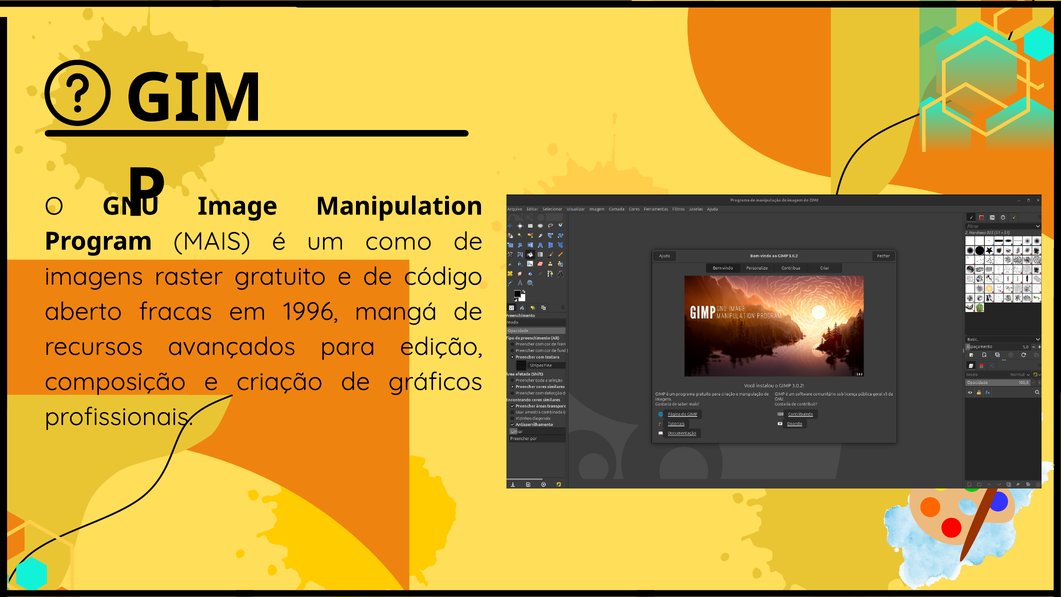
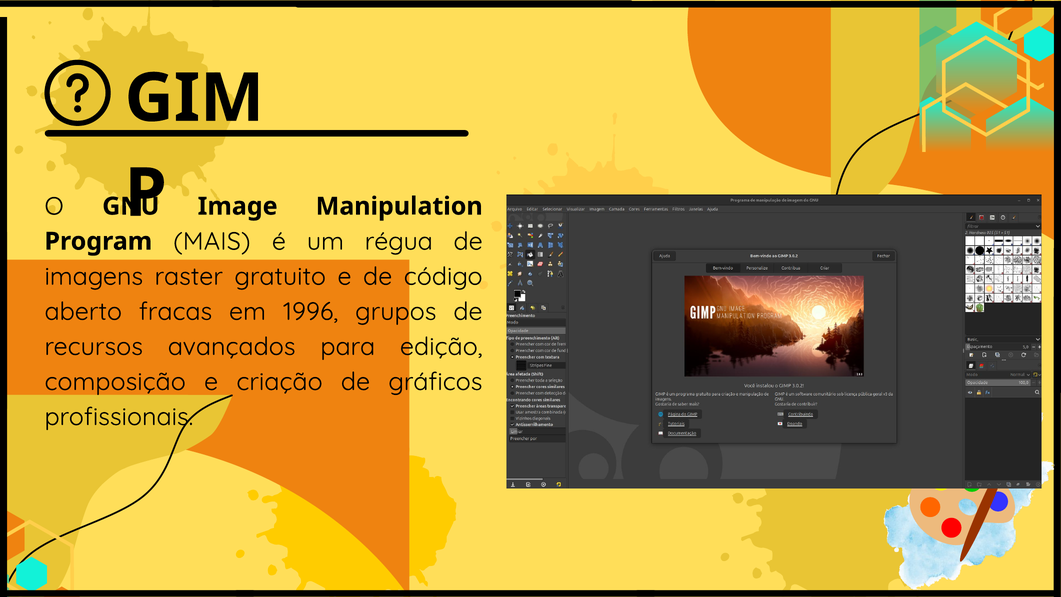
como: como -> régua
mangá: mangá -> grupos
